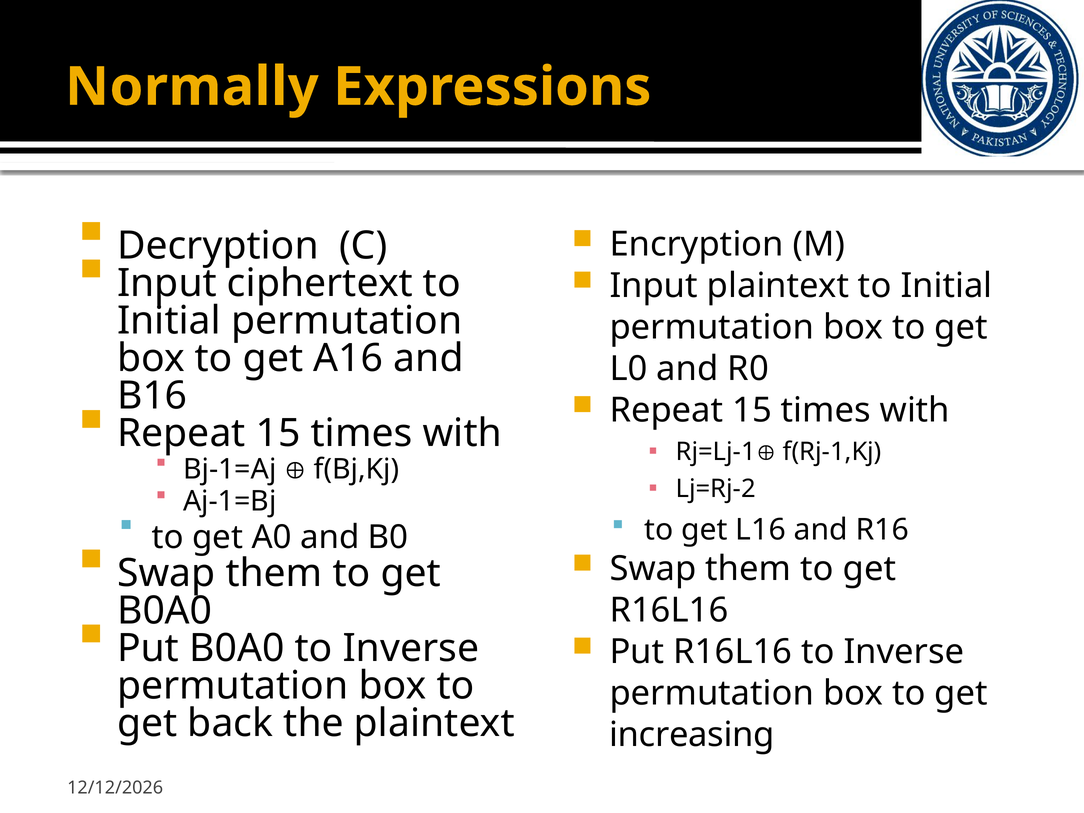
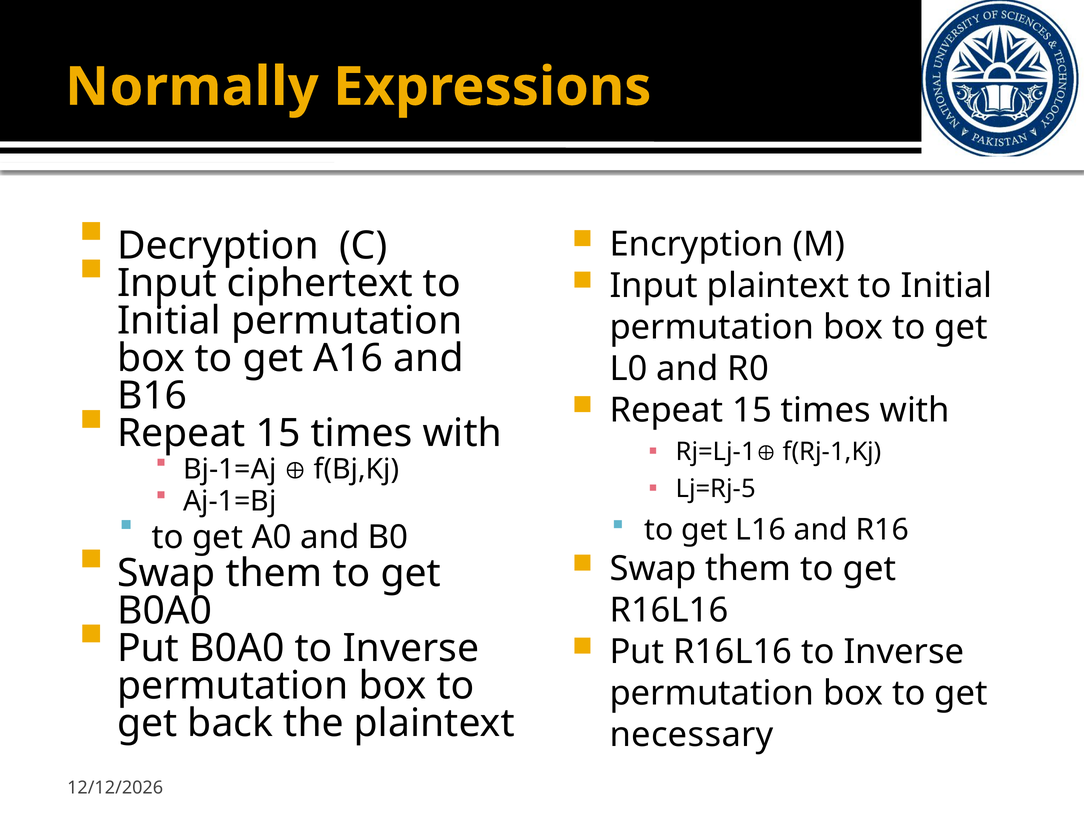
Lj=Rj-2: Lj=Rj-2 -> Lj=Rj-5
increasing: increasing -> necessary
